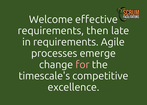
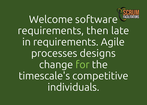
effective: effective -> software
emerge: emerge -> designs
for colour: pink -> light green
excellence: excellence -> individuals
